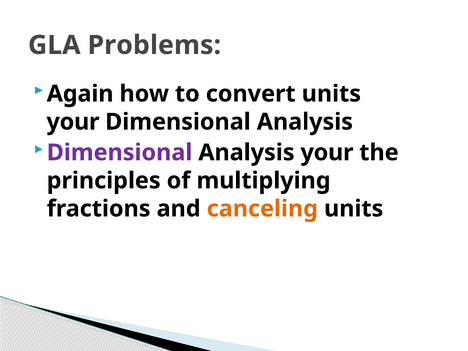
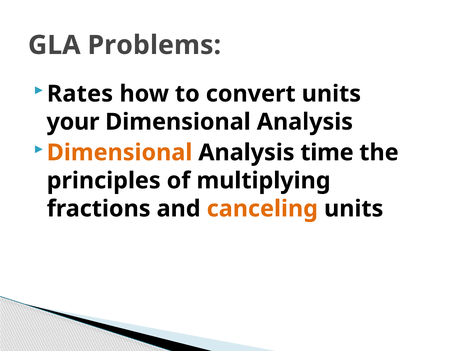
Again: Again -> Rates
Dimensional at (120, 153) colour: purple -> orange
Analysis your: your -> time
